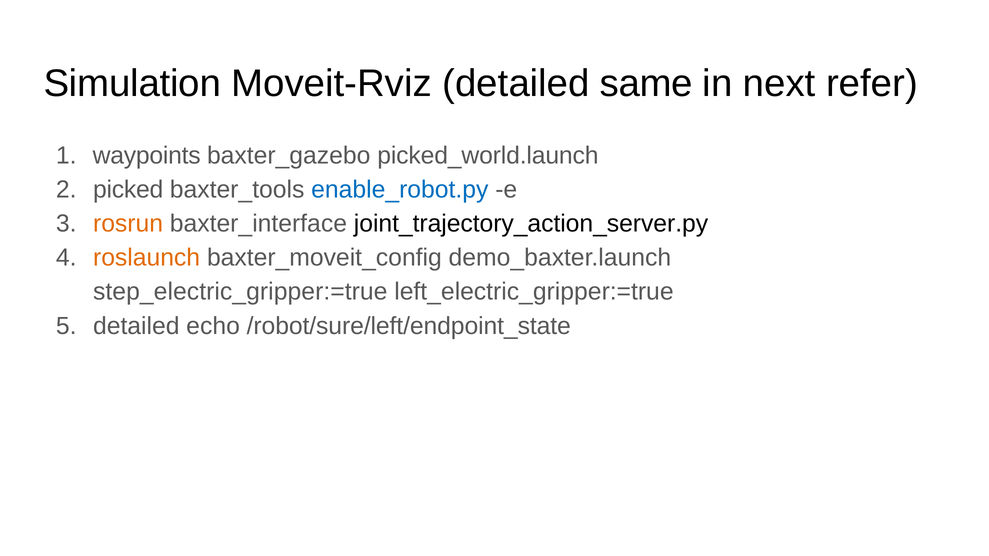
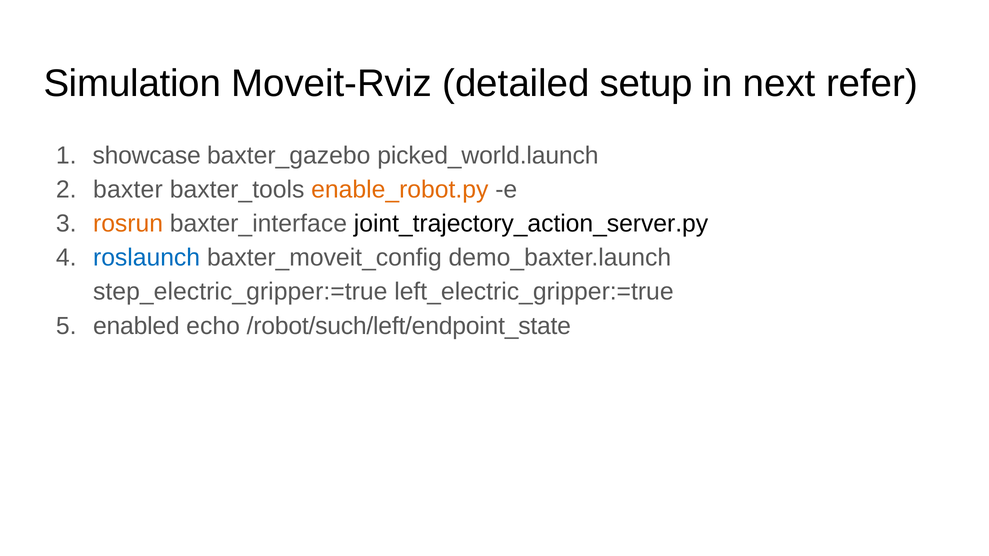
same: same -> setup
waypoints: waypoints -> showcase
picked: picked -> baxter
enable_robot.py colour: blue -> orange
roslaunch colour: orange -> blue
detailed at (136, 326): detailed -> enabled
/robot/sure/left/endpoint_state: /robot/sure/left/endpoint_state -> /robot/such/left/endpoint_state
